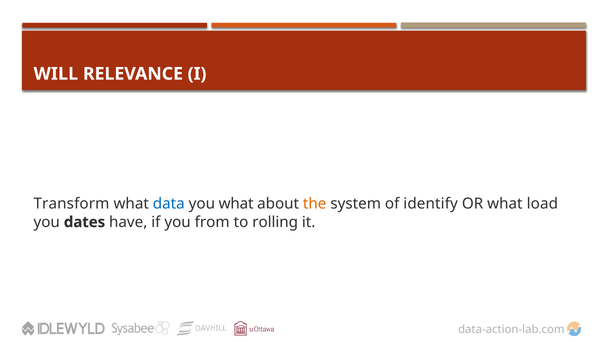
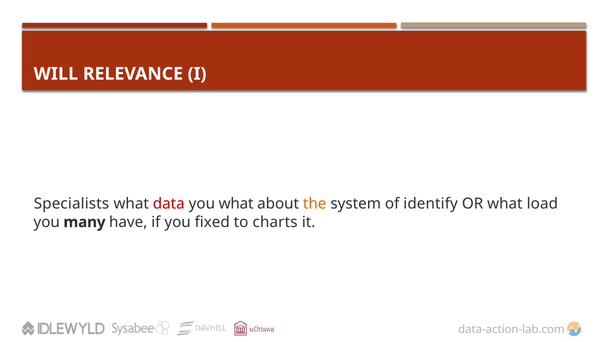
Transform: Transform -> Specialists
data colour: blue -> red
dates: dates -> many
from: from -> fixed
rolling: rolling -> charts
